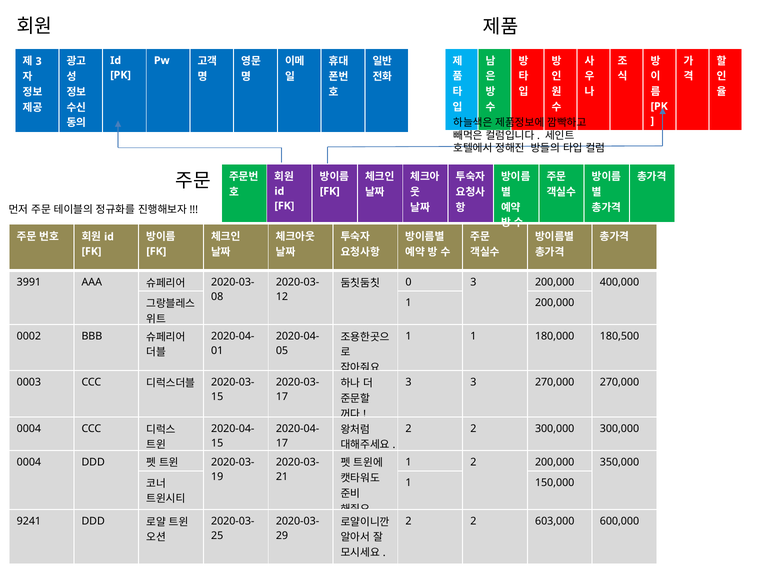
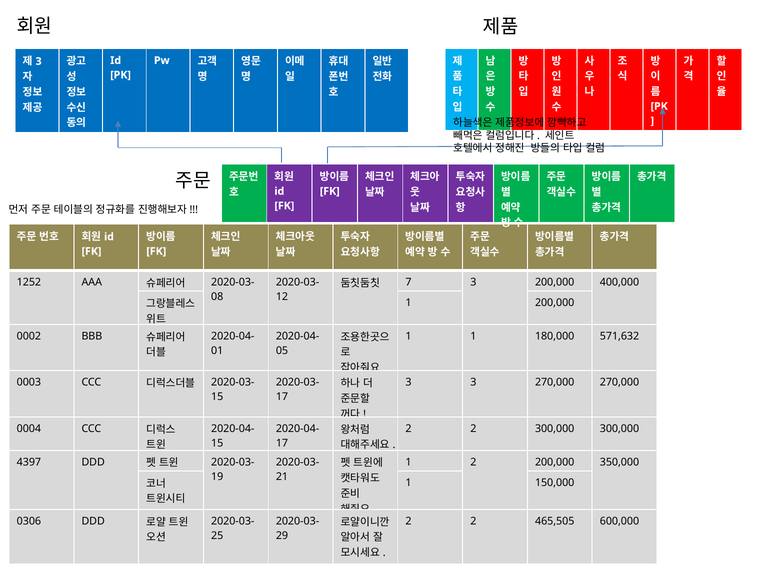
0: 0 -> 7
3991: 3991 -> 1252
180,500: 180,500 -> 571,632
0004 at (29, 462): 0004 -> 4397
9241: 9241 -> 0306
603,000: 603,000 -> 465,505
